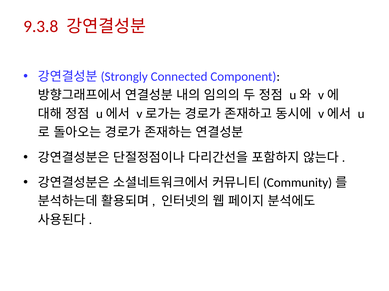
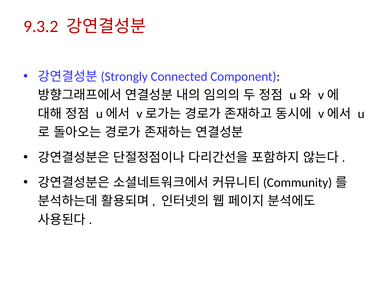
9.3.8: 9.3.8 -> 9.3.2
